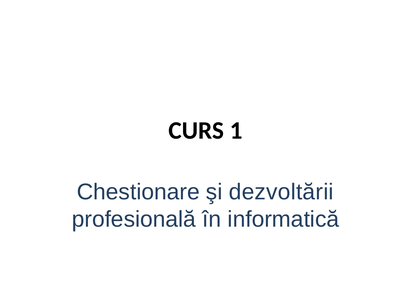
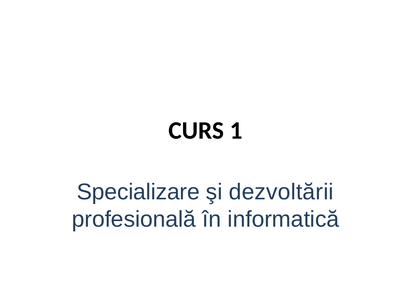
Chestionare: Chestionare -> Specializare
